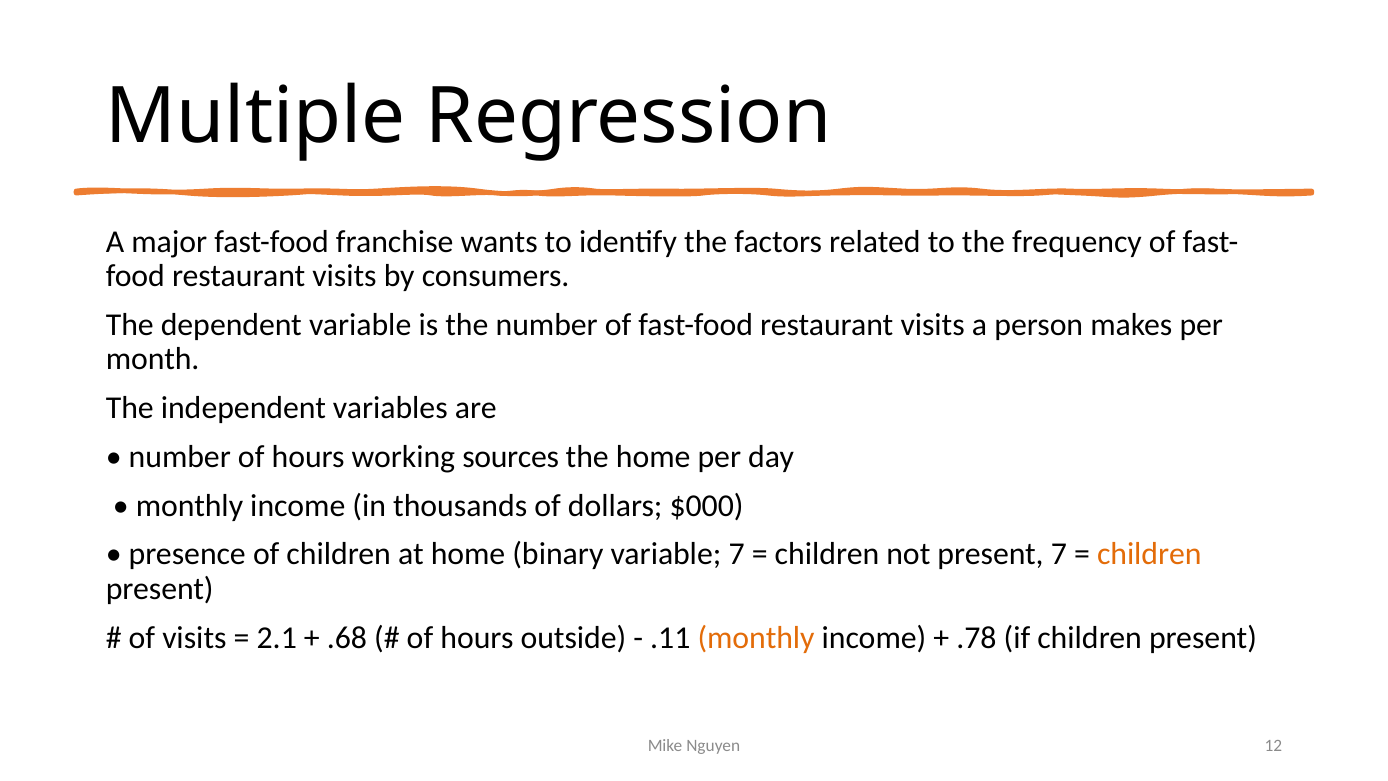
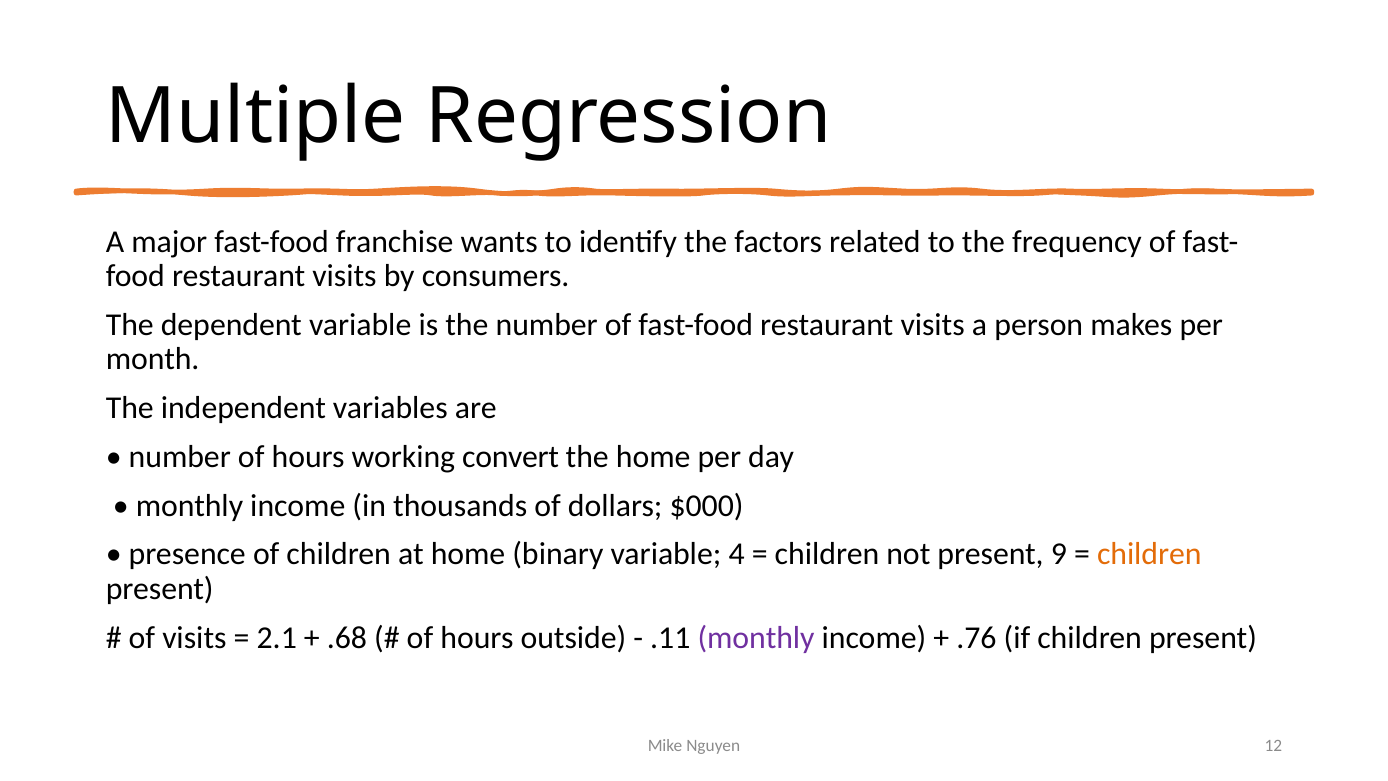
sources: sources -> convert
variable 7: 7 -> 4
present 7: 7 -> 9
monthly at (756, 637) colour: orange -> purple
.78: .78 -> .76
